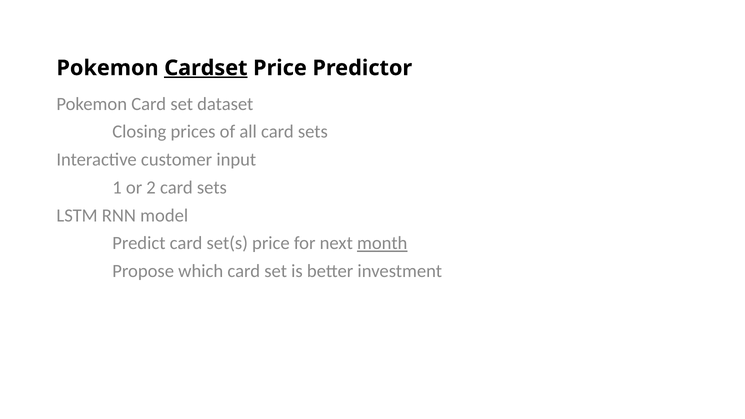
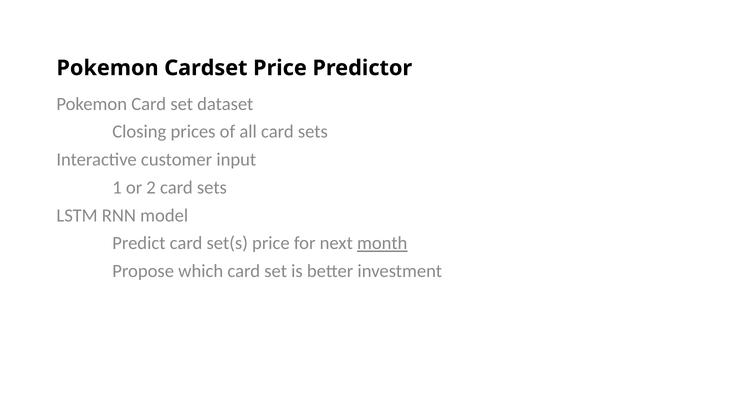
Cardset underline: present -> none
